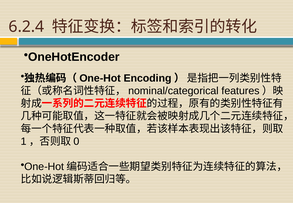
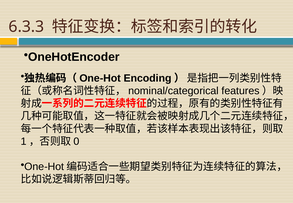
6.2.4: 6.2.4 -> 6.3.3
